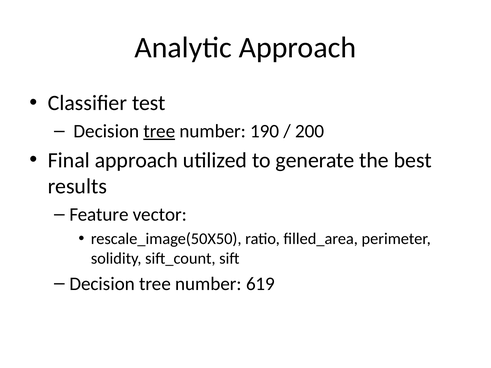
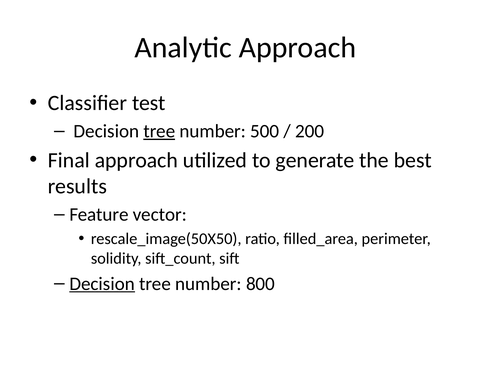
190: 190 -> 500
Decision at (102, 284) underline: none -> present
619: 619 -> 800
